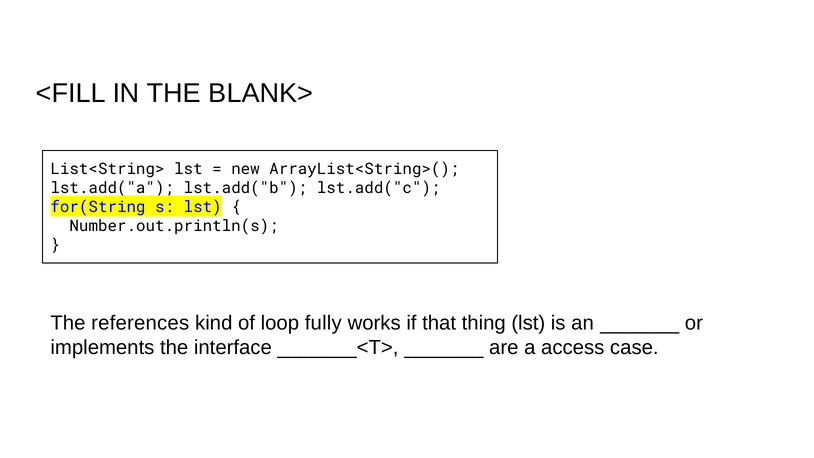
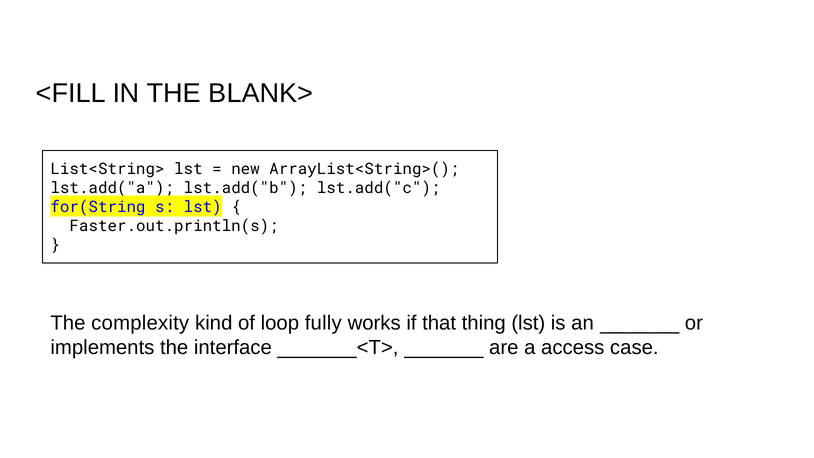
Number.out.println(s: Number.out.println(s -> Faster.out.println(s
references: references -> complexity
